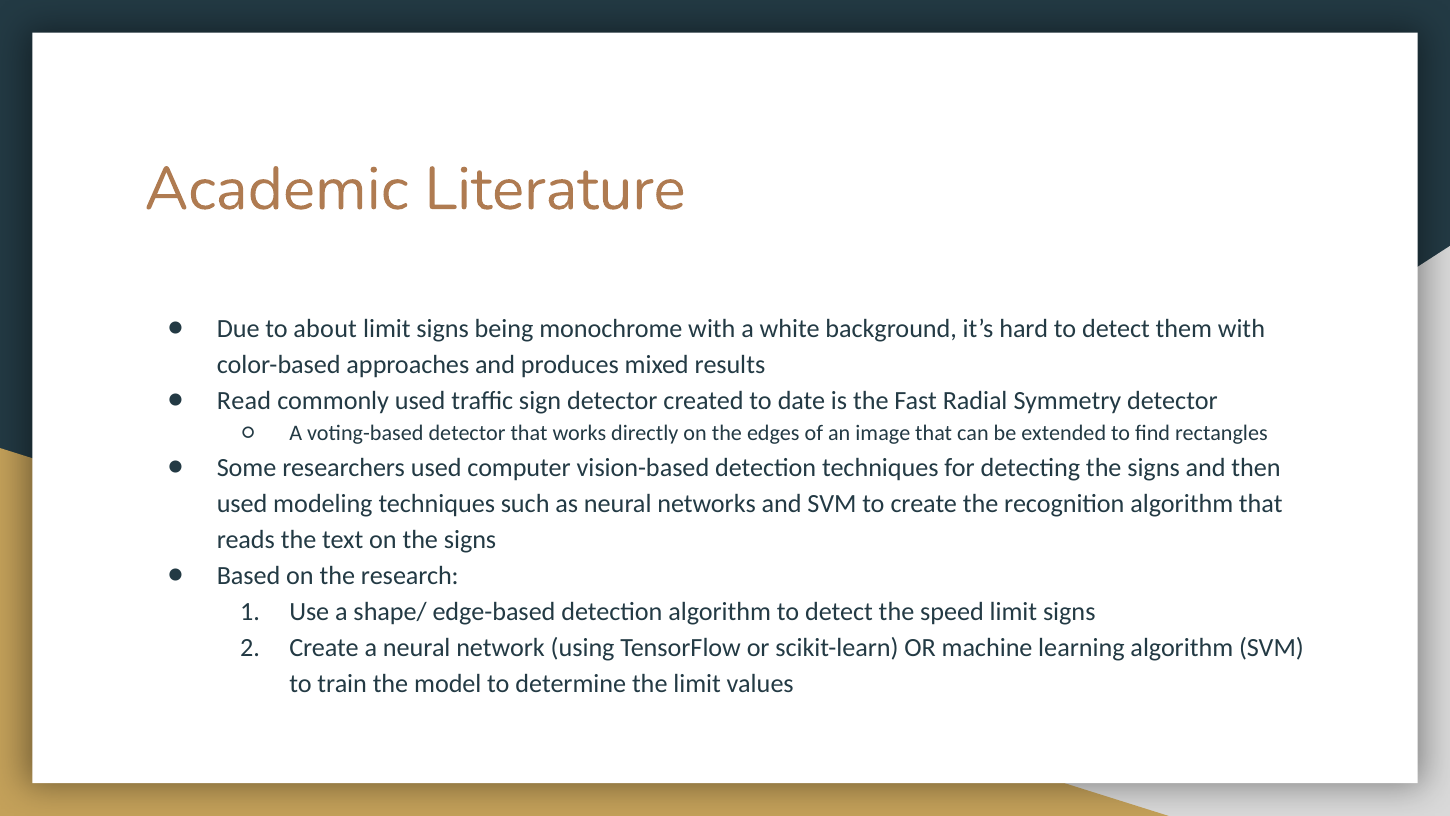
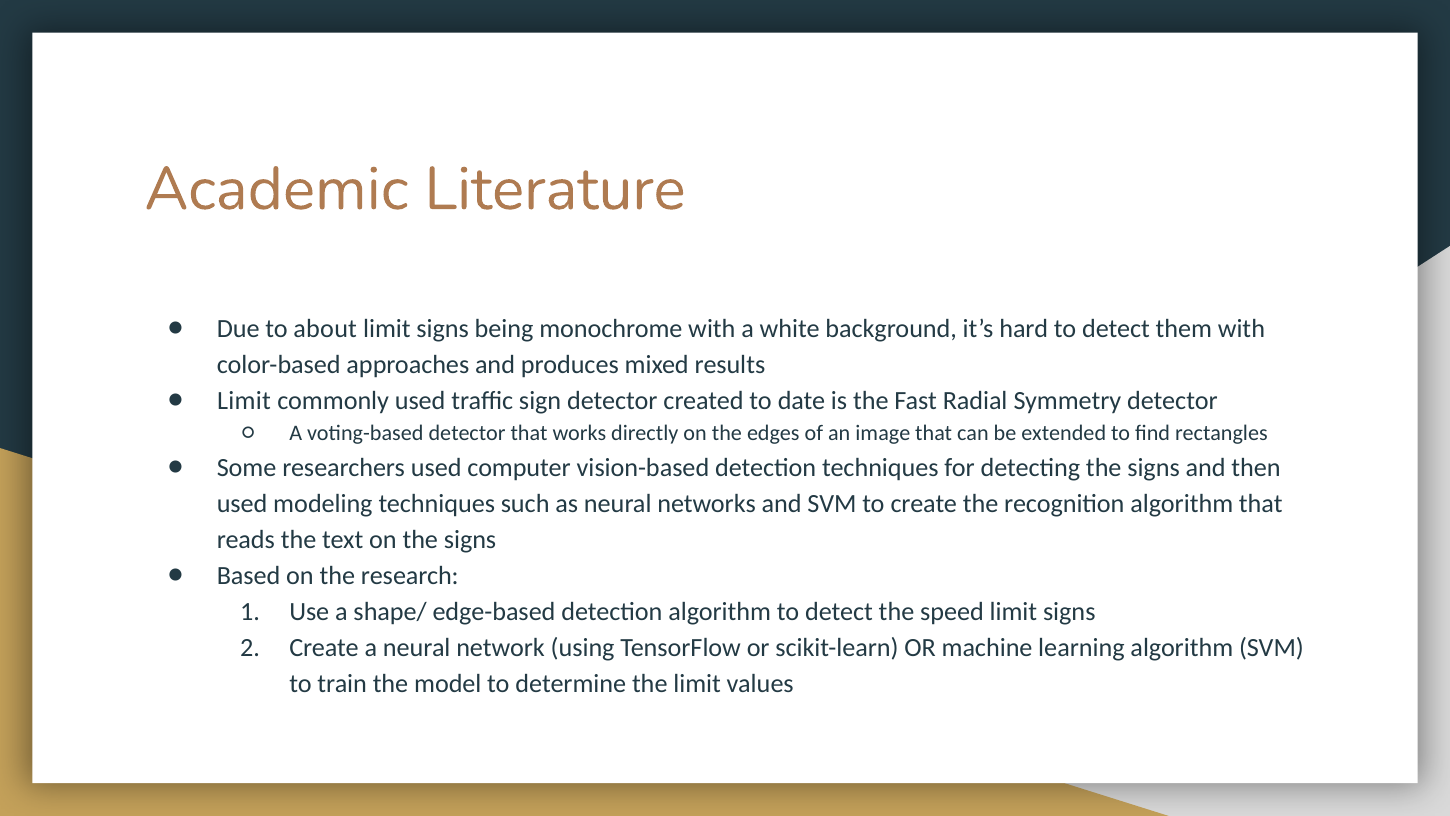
Read at (244, 400): Read -> Limit
